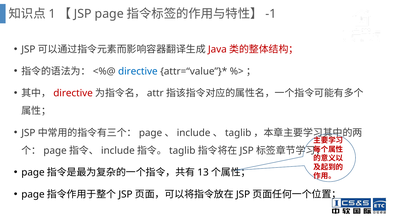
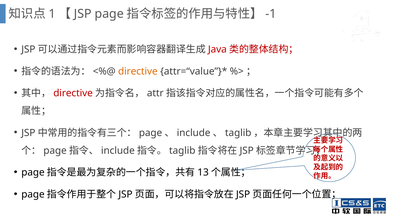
directive at (138, 71) colour: blue -> orange
